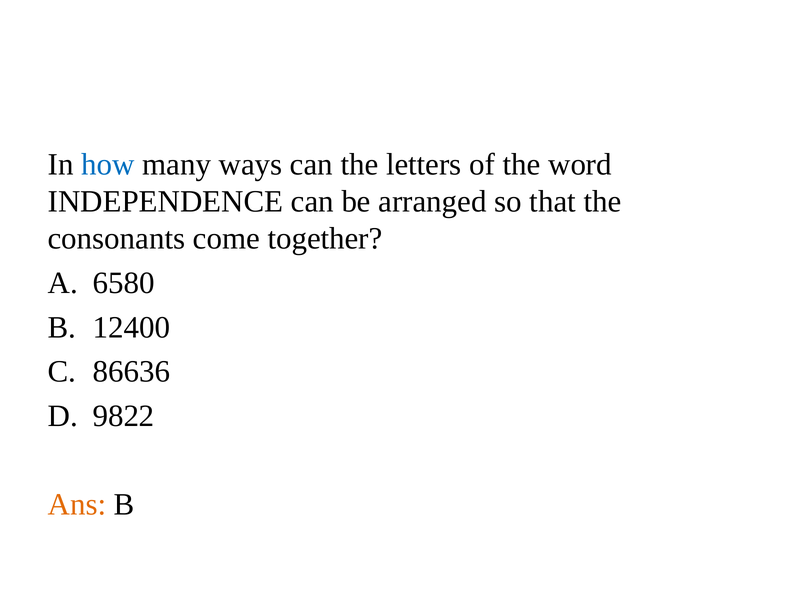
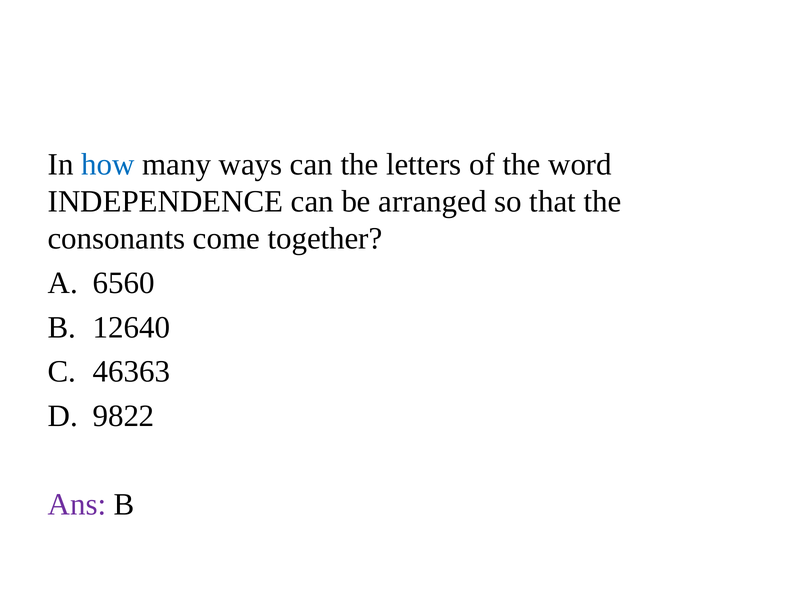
6580: 6580 -> 6560
12400: 12400 -> 12640
86636: 86636 -> 46363
Ans colour: orange -> purple
